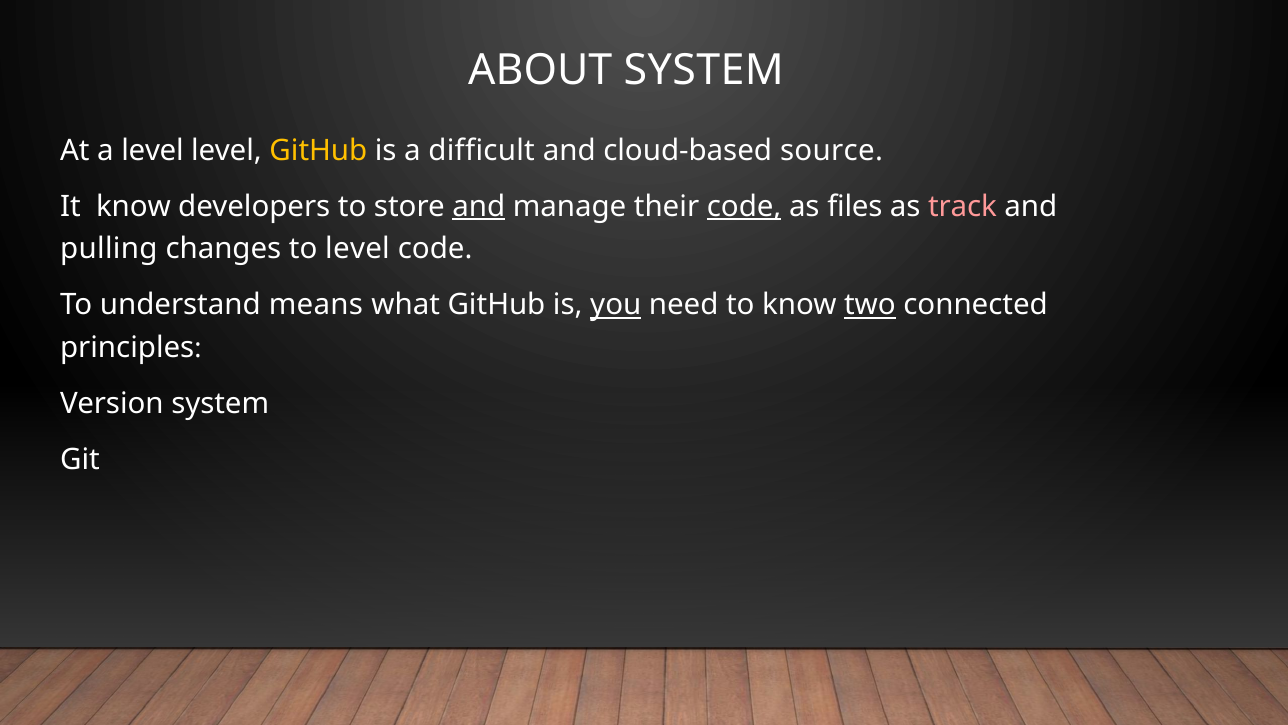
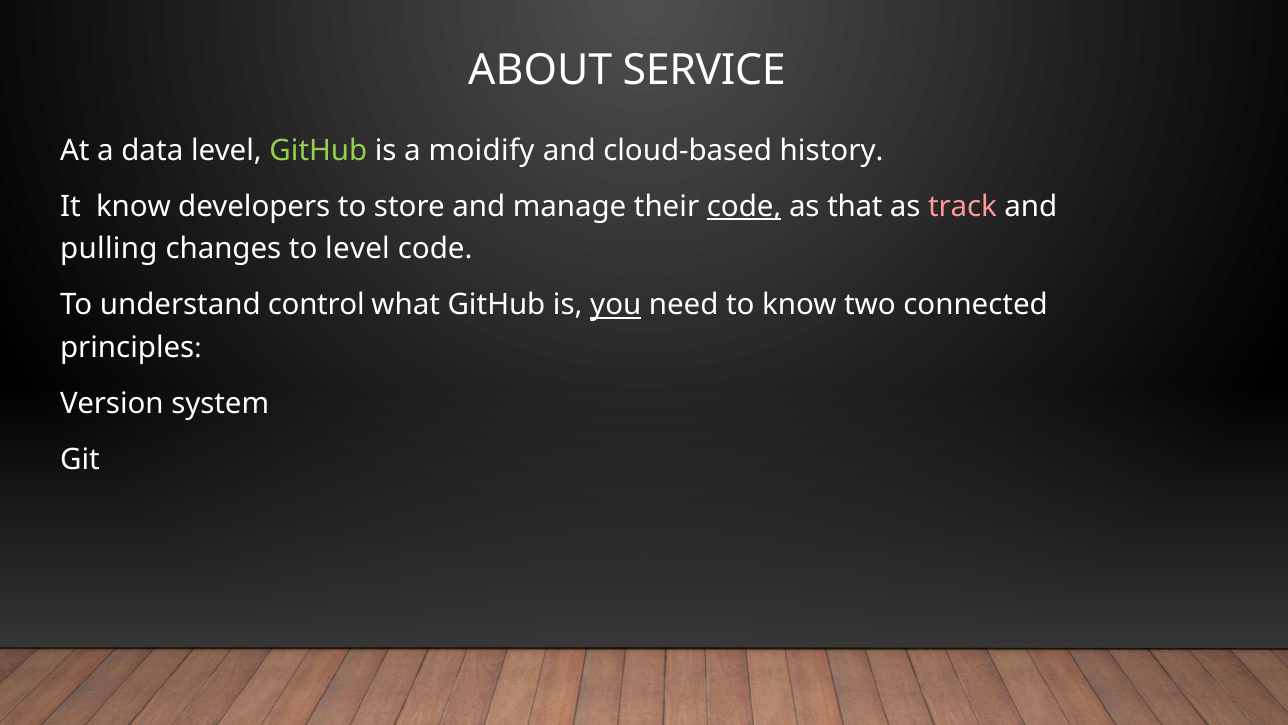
ABOUT SYSTEM: SYSTEM -> SERVICE
a level: level -> data
GitHub at (318, 151) colour: yellow -> light green
difficult: difficult -> moidify
source: source -> history
and at (479, 207) underline: present -> none
files: files -> that
means: means -> control
two underline: present -> none
